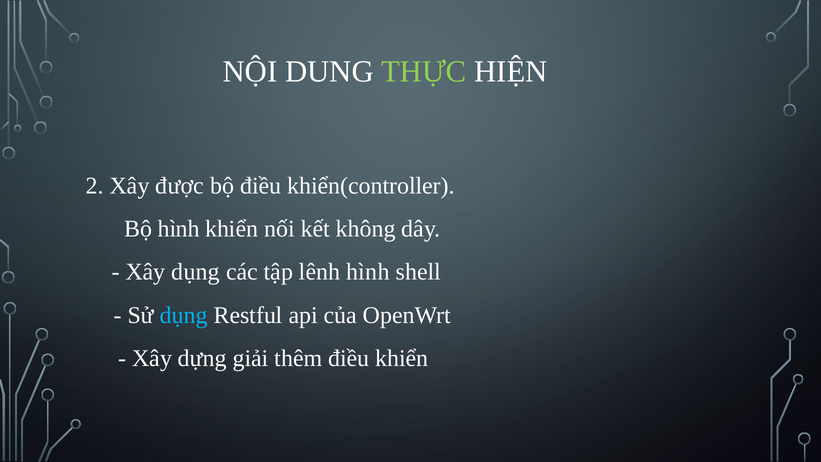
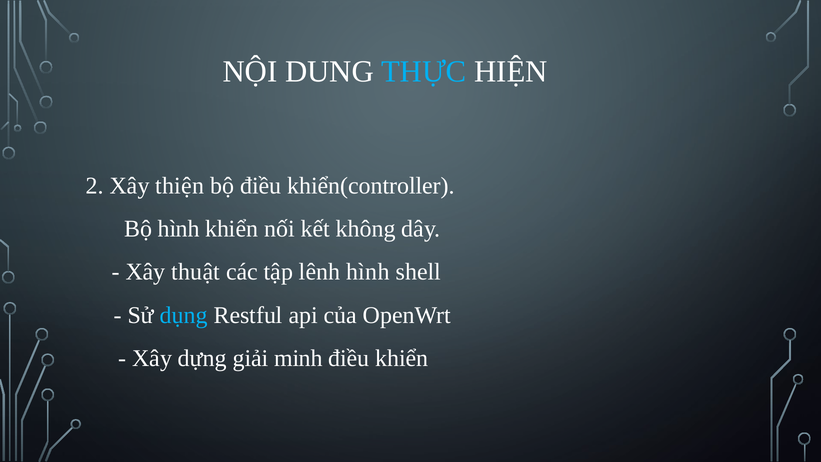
THỰC colour: light green -> light blue
được: được -> thiện
Xây dụng: dụng -> thuật
thêm: thêm -> minh
